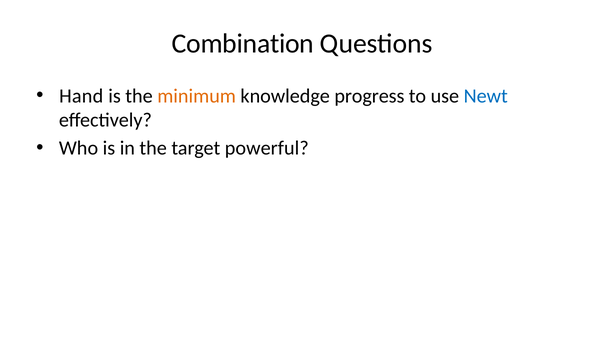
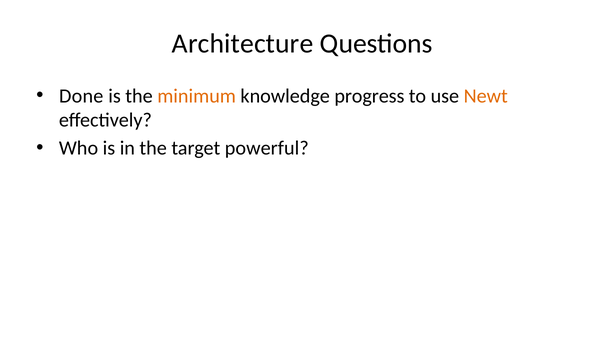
Combination: Combination -> Architecture
Hand: Hand -> Done
Newt colour: blue -> orange
